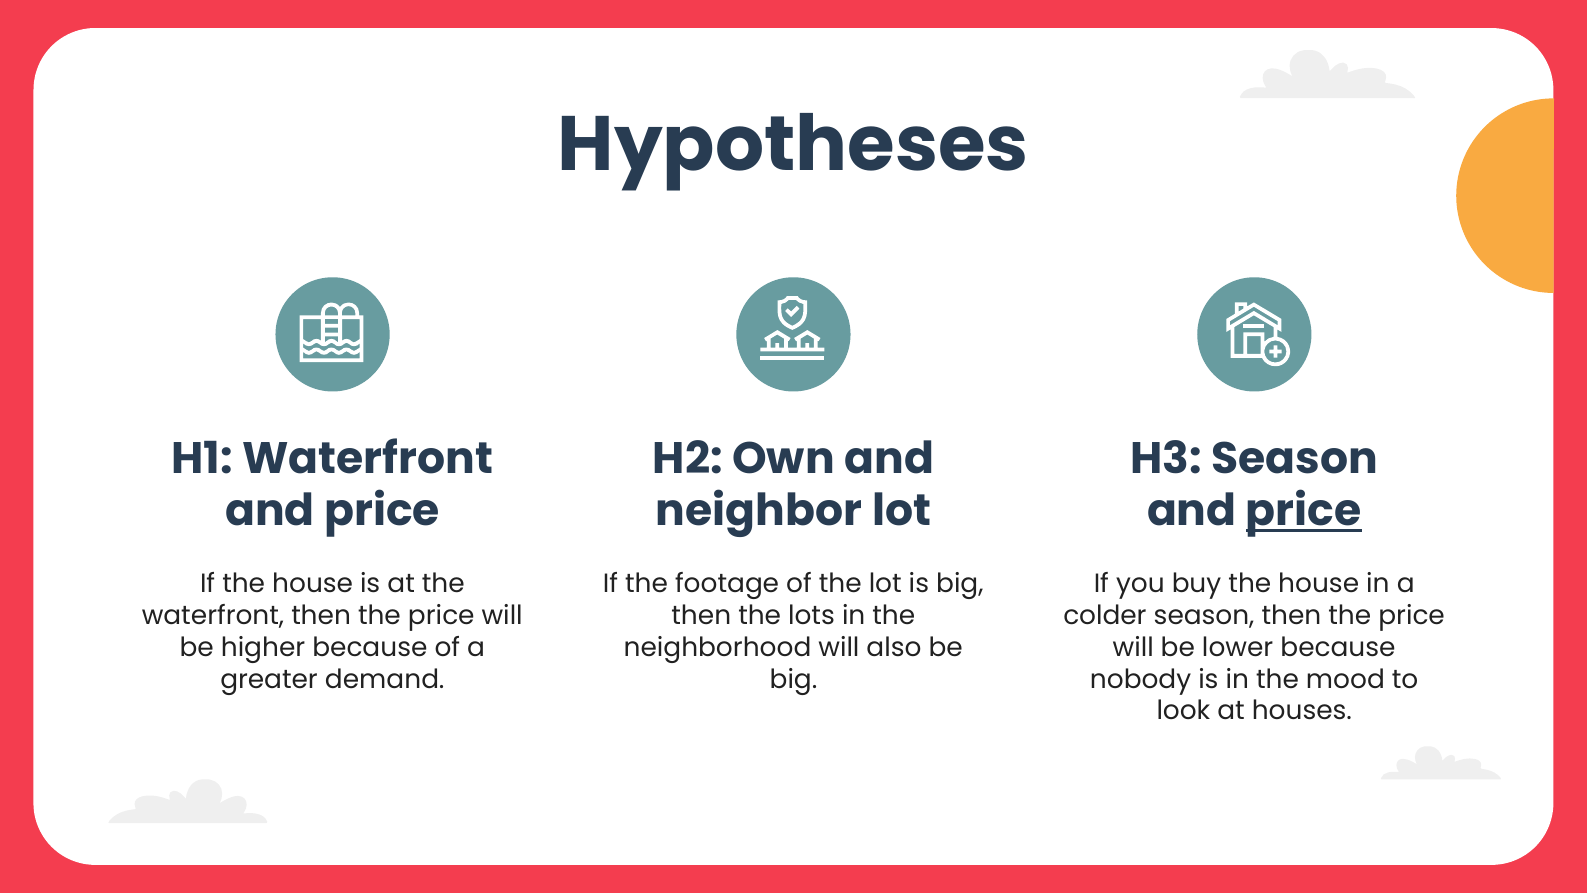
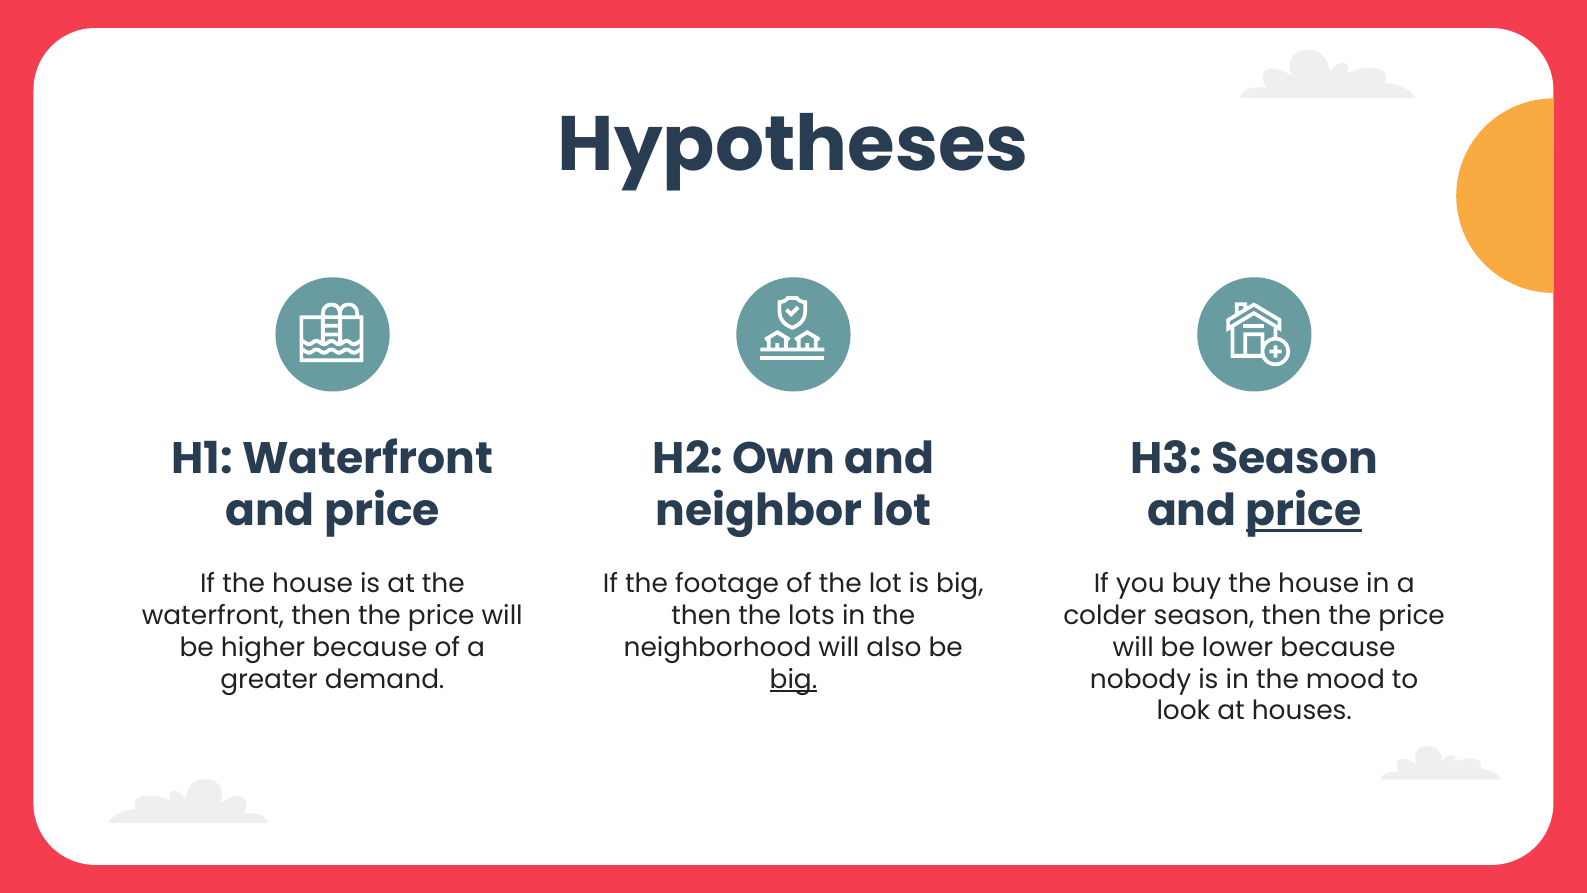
big at (793, 679) underline: none -> present
